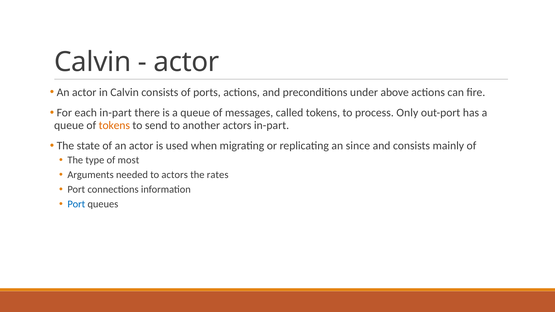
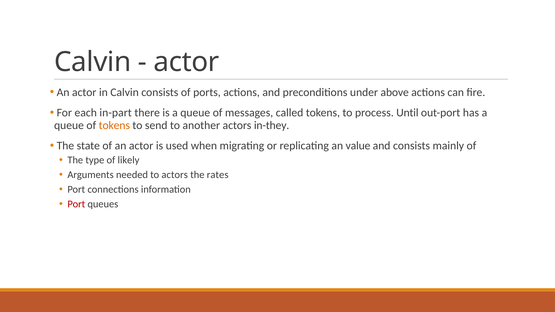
Only: Only -> Until
actors in-part: in-part -> in-they
since: since -> value
most: most -> likely
Port at (76, 204) colour: blue -> red
